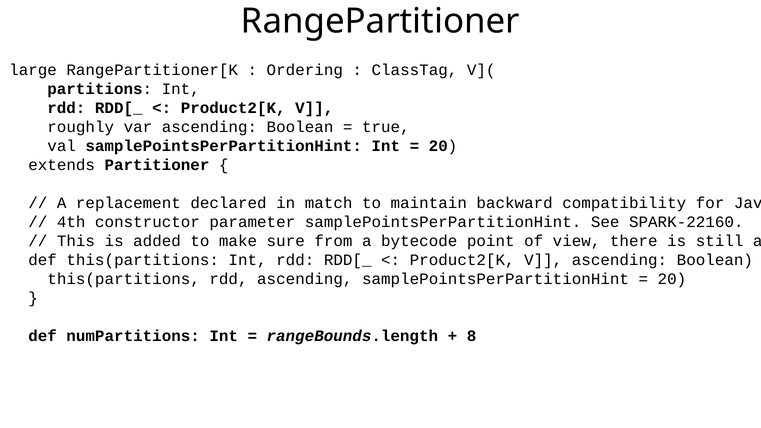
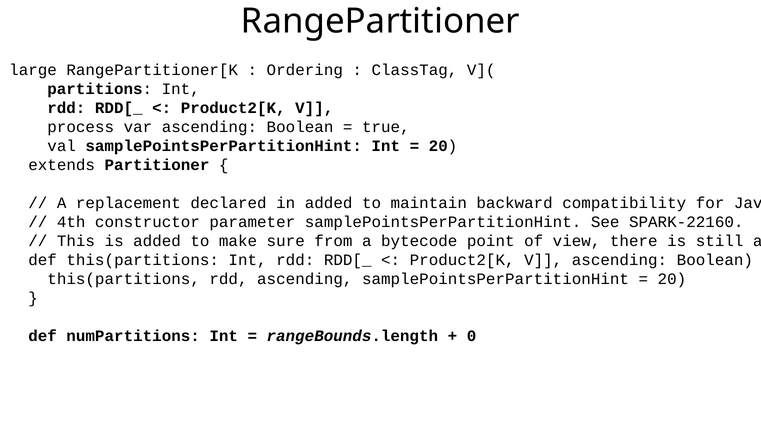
roughly: roughly -> process
in match: match -> added
8: 8 -> 0
